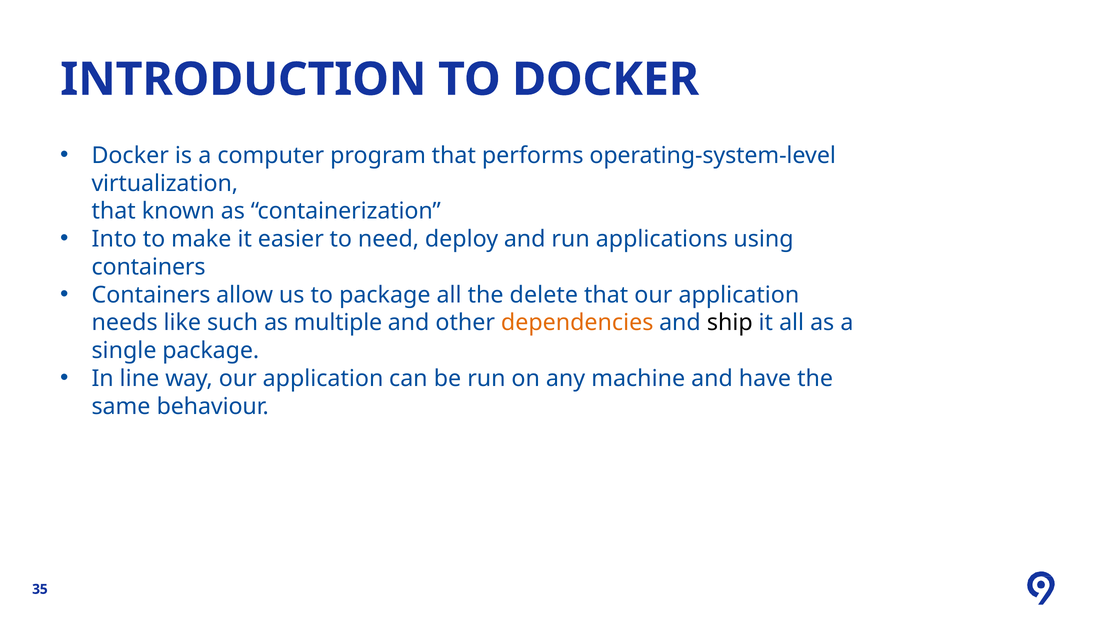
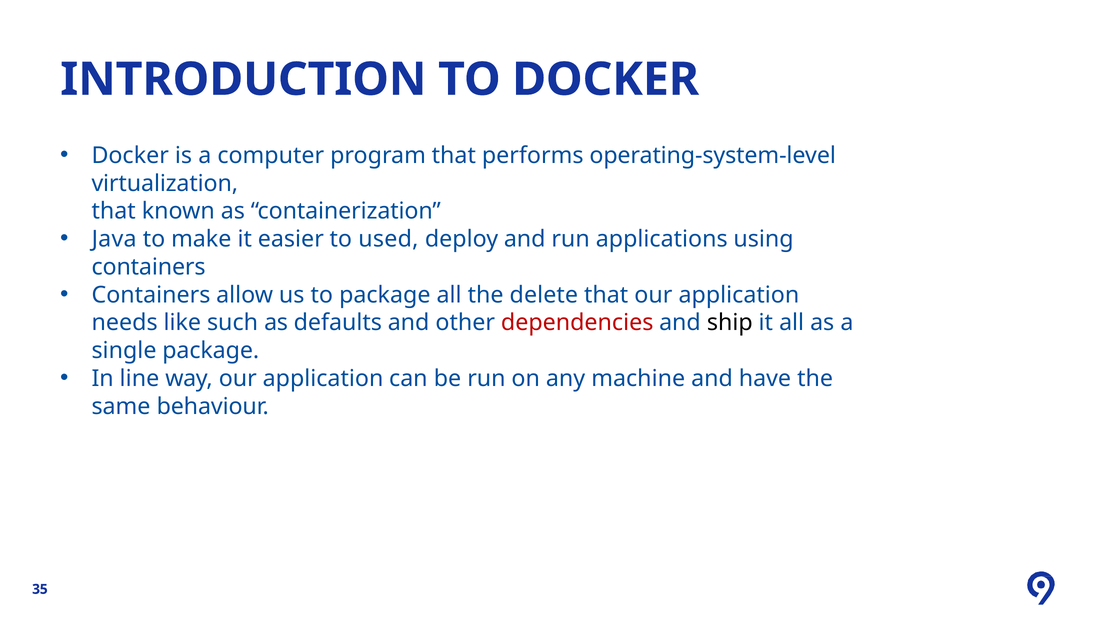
Into: Into -> Java
need: need -> used
multiple: multiple -> defaults
dependencies colour: orange -> red
